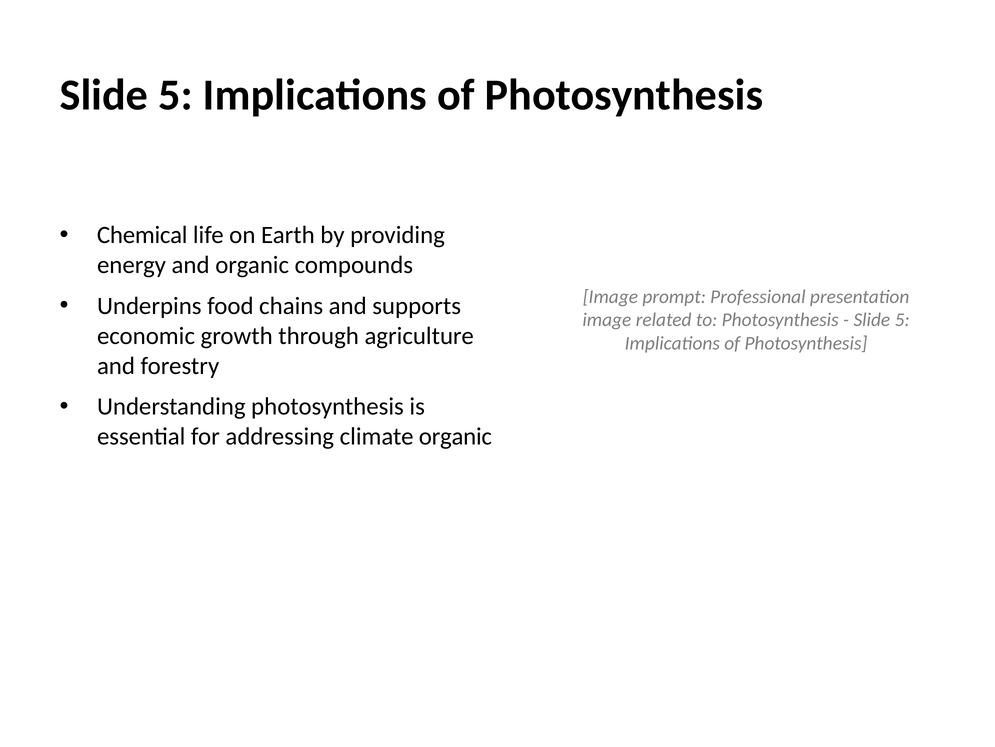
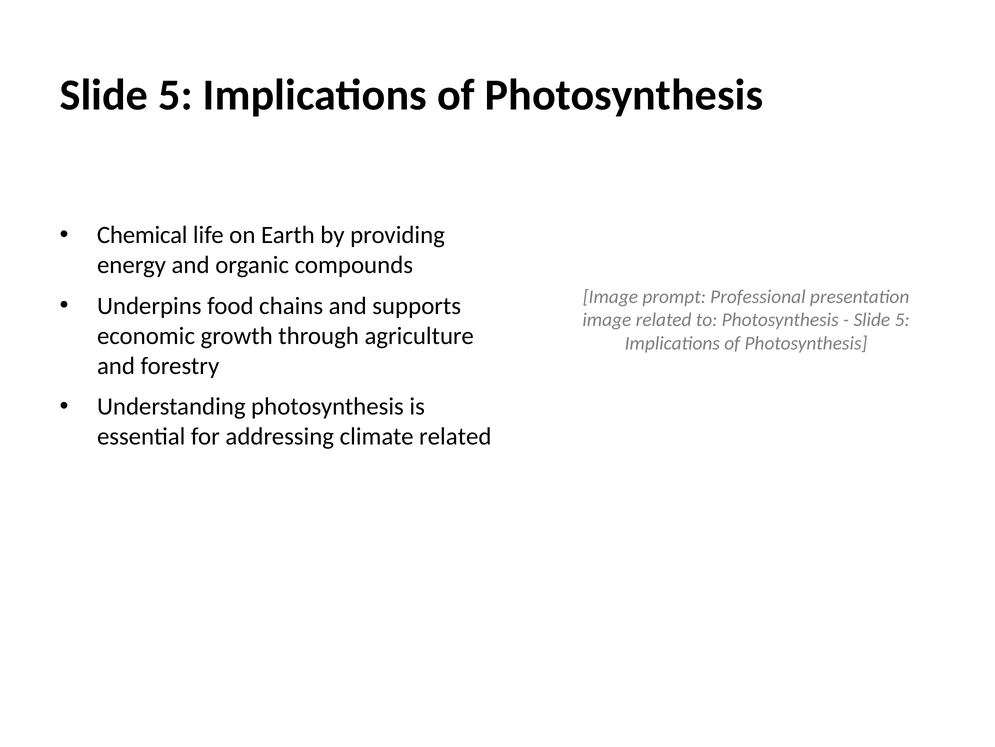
climate organic: organic -> related
